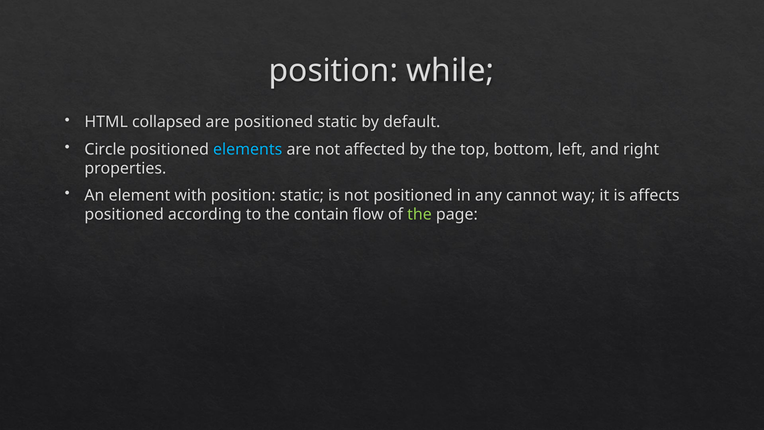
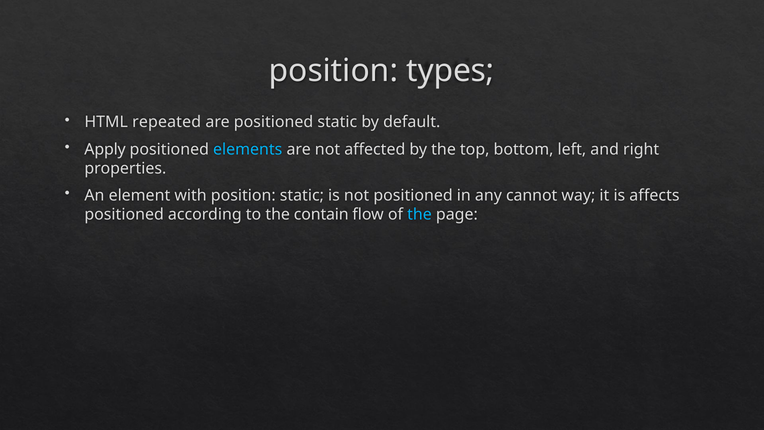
while: while -> types
collapsed: collapsed -> repeated
Circle: Circle -> Apply
the at (420, 214) colour: light green -> light blue
